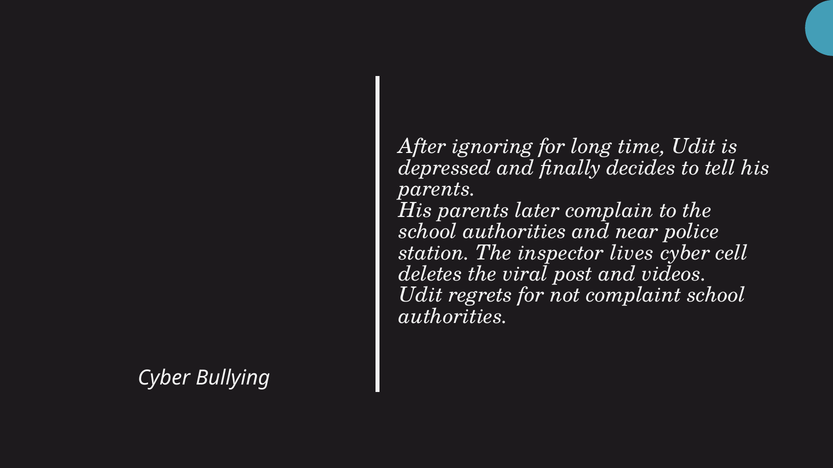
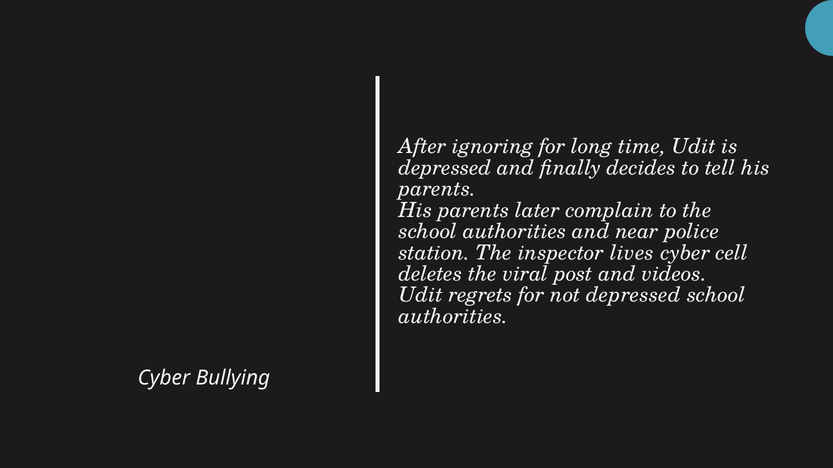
not complaint: complaint -> depressed
